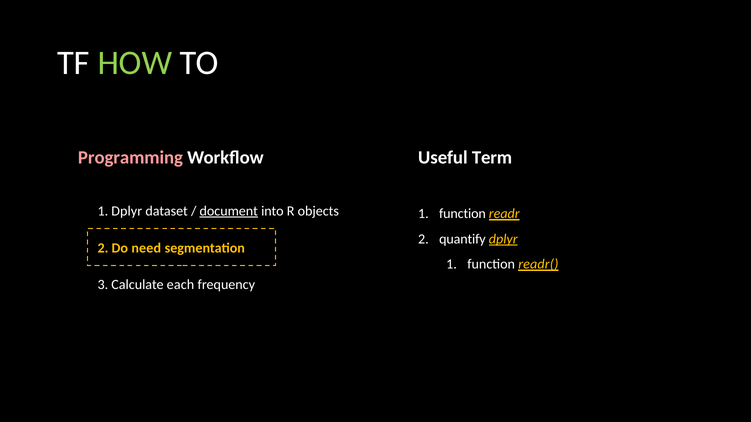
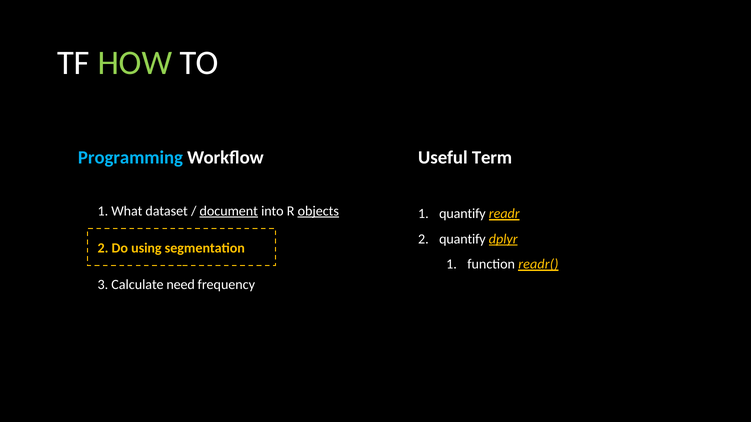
Programming colour: pink -> light blue
1 Dplyr: Dplyr -> What
objects underline: none -> present
function at (462, 214): function -> quantify
need: need -> using
each: each -> need
